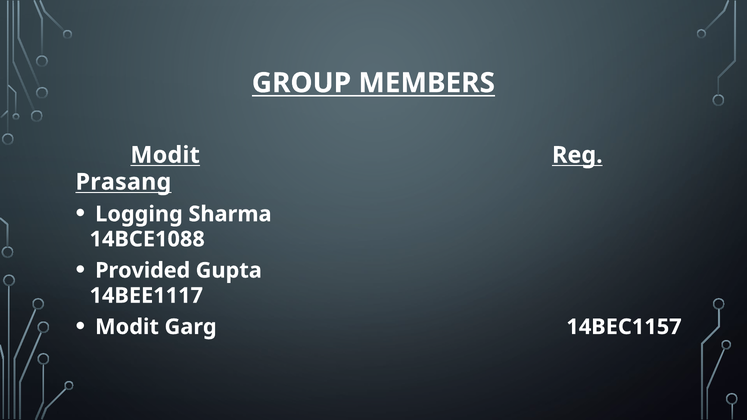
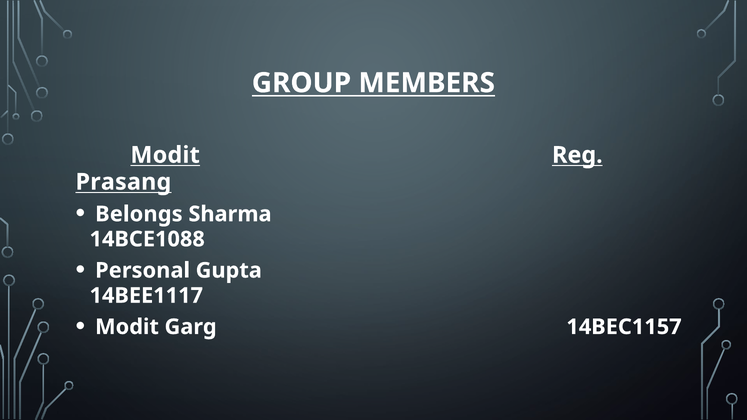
Logging: Logging -> Belongs
Provided: Provided -> Personal
